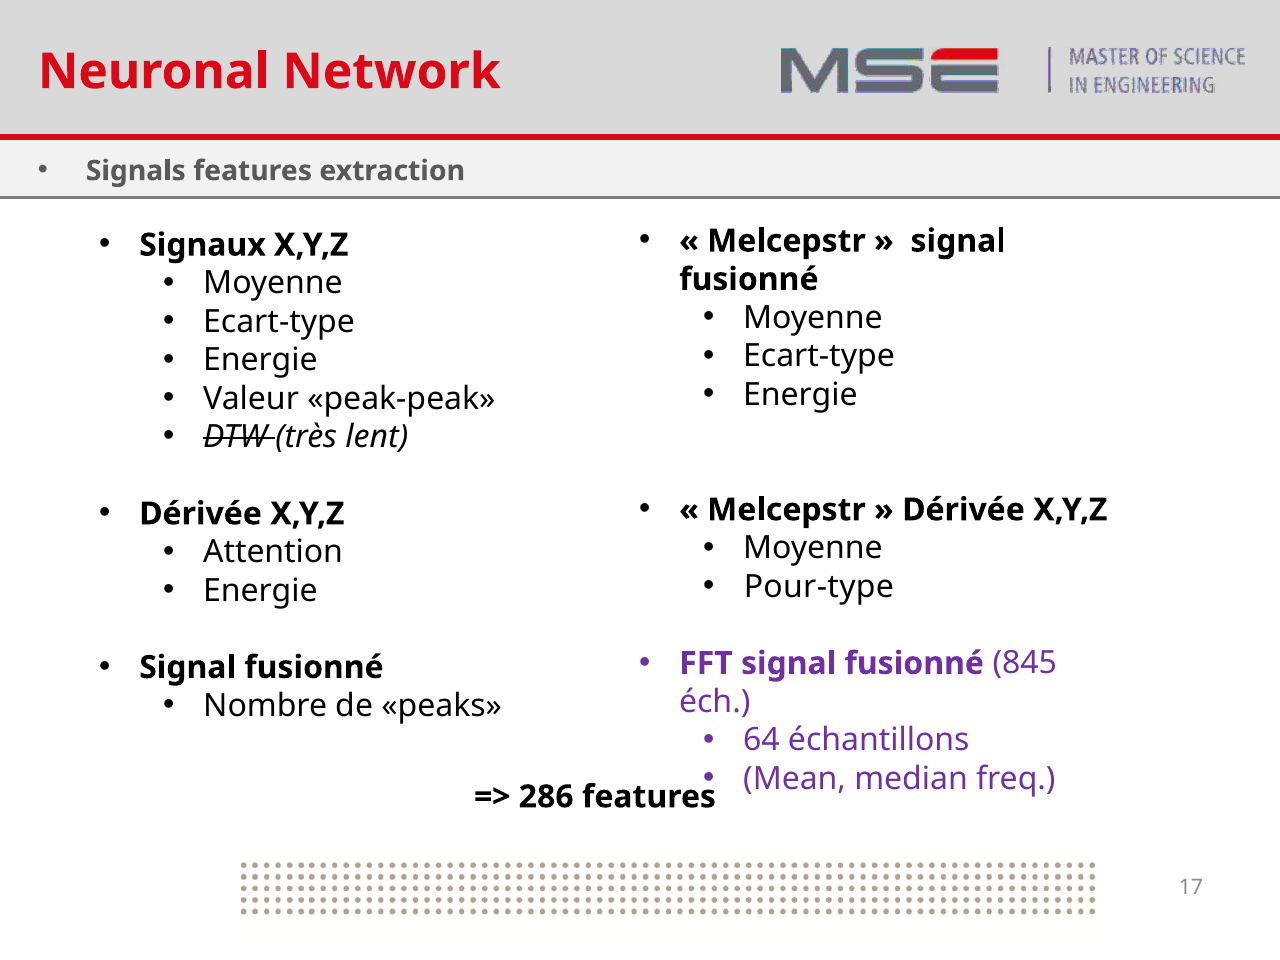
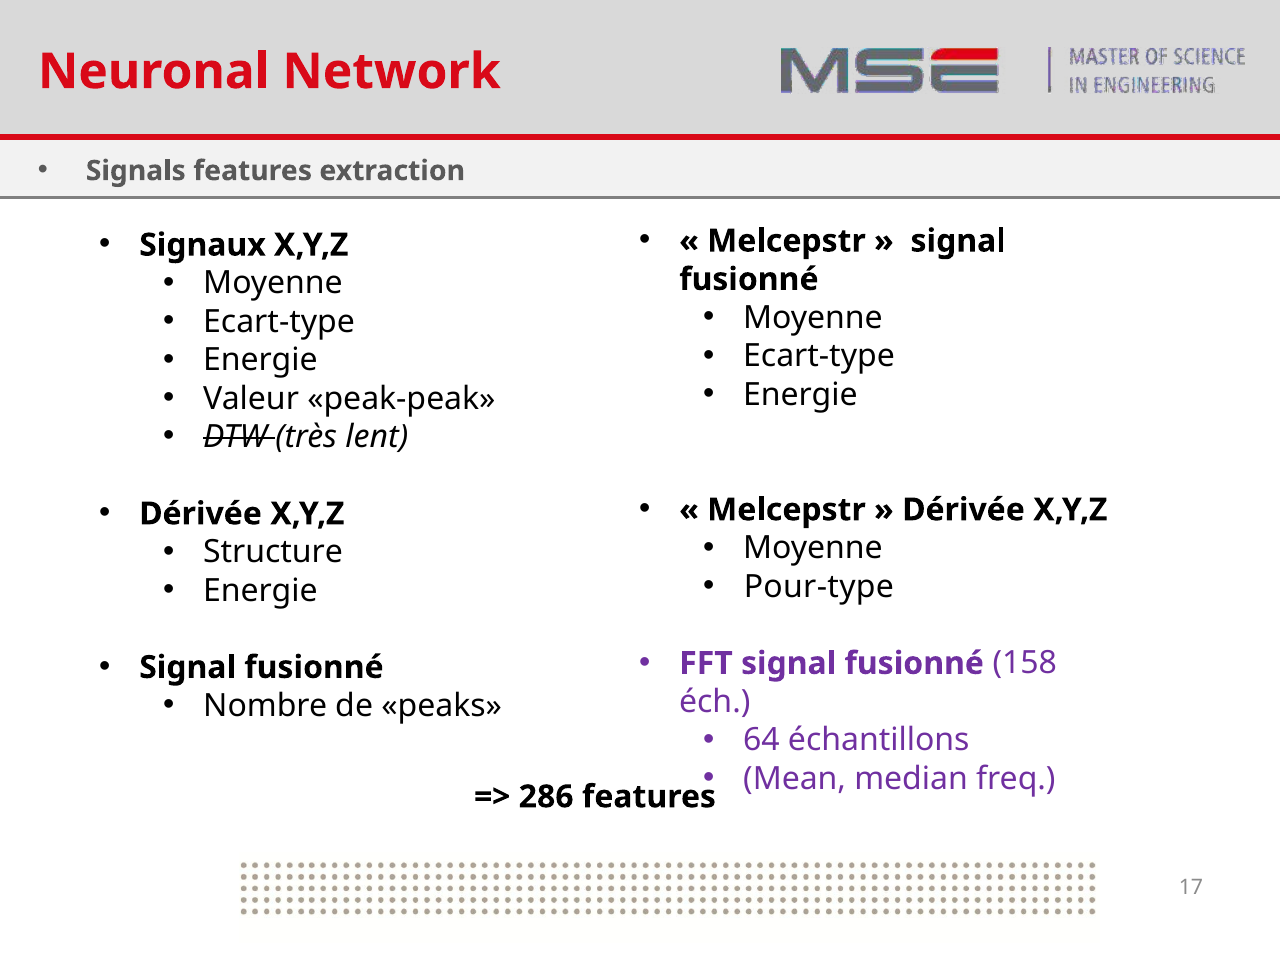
Attention: Attention -> Structure
845: 845 -> 158
